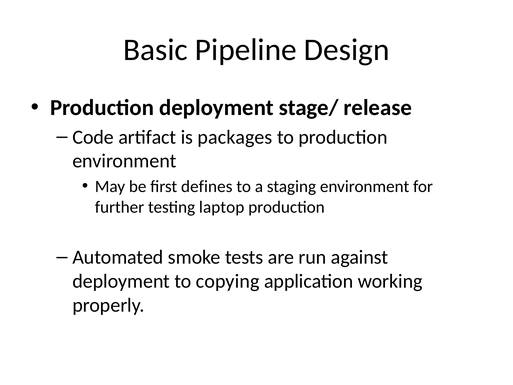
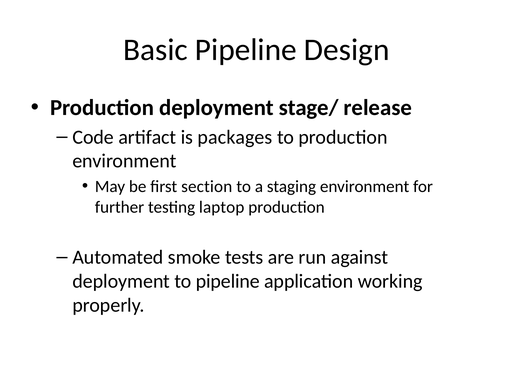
defines: defines -> section
to copying: copying -> pipeline
